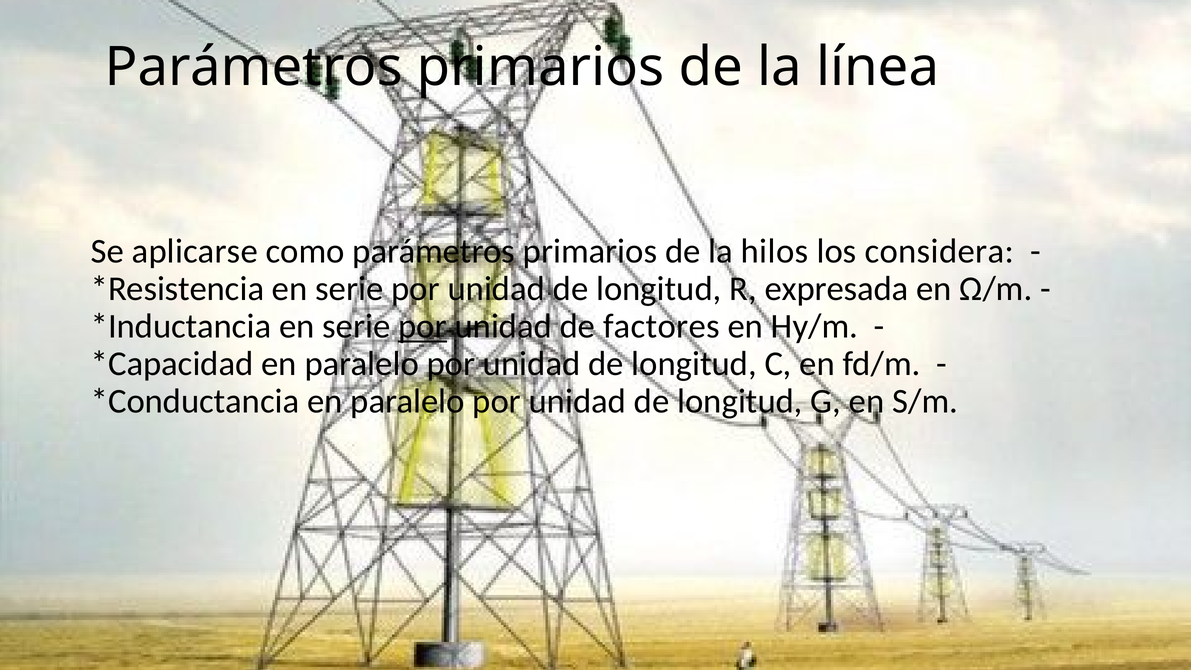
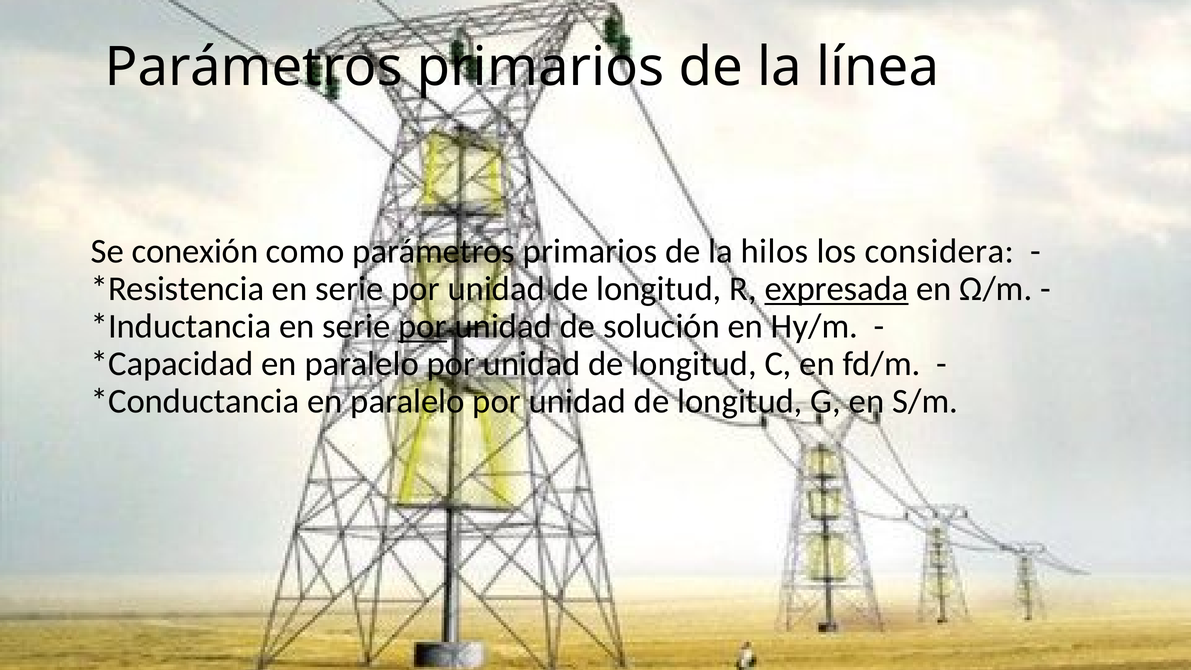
aplicarse: aplicarse -> conexión
expresada underline: none -> present
factores: factores -> solución
